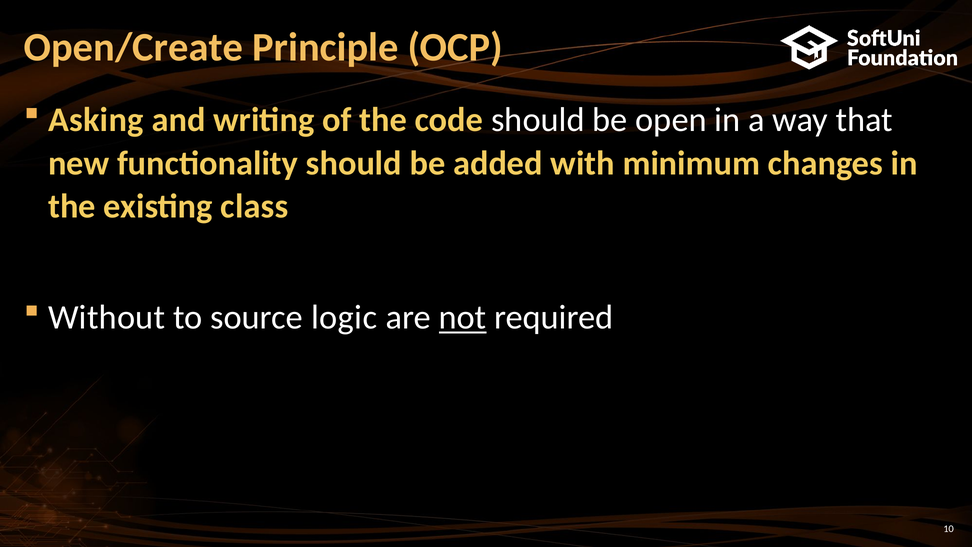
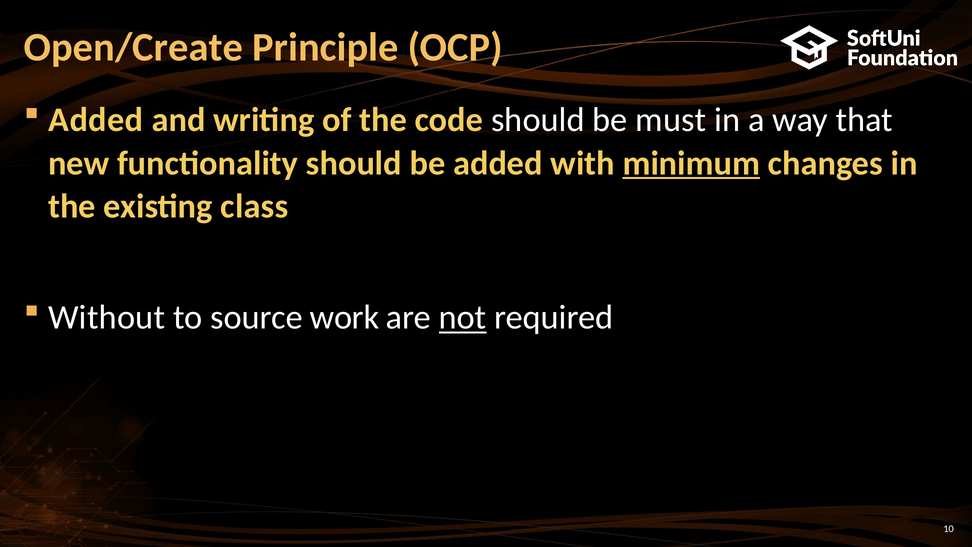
Asking at (96, 120): Asking -> Added
open: open -> must
minimum underline: none -> present
logic: logic -> work
